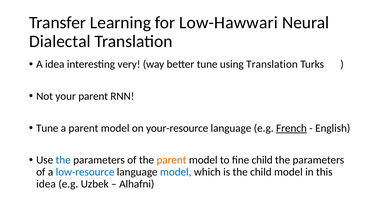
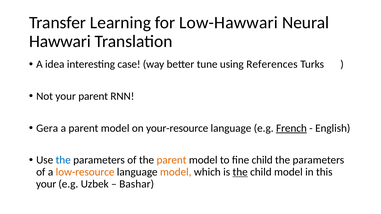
Dialectal: Dialectal -> Hawwari
very: very -> case
using Translation: Translation -> References
Tune at (47, 128): Tune -> Gera
low-resource colour: blue -> orange
model at (176, 172) colour: blue -> orange
the at (240, 172) underline: none -> present
idea at (46, 184): idea -> your
Alhafni: Alhafni -> Bashar
